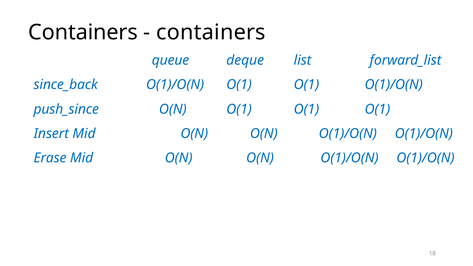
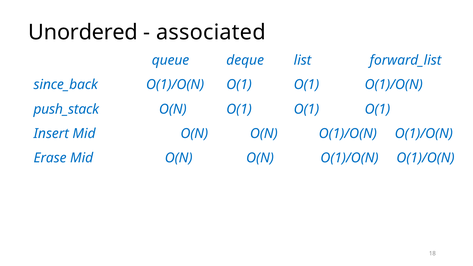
Containers at (83, 32): Containers -> Unordered
containers at (211, 32): containers -> associated
push_since: push_since -> push_stack
